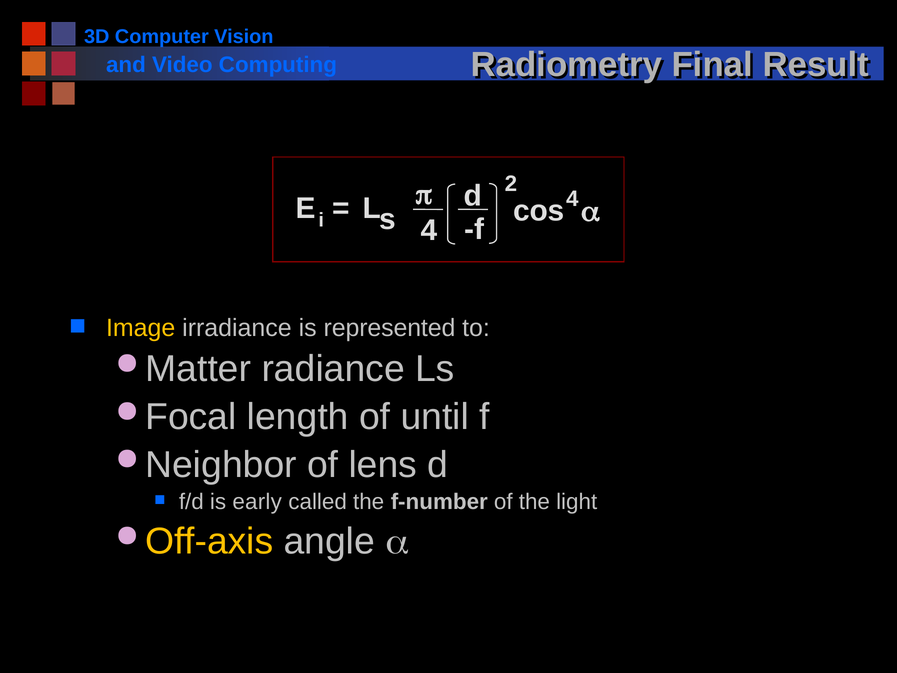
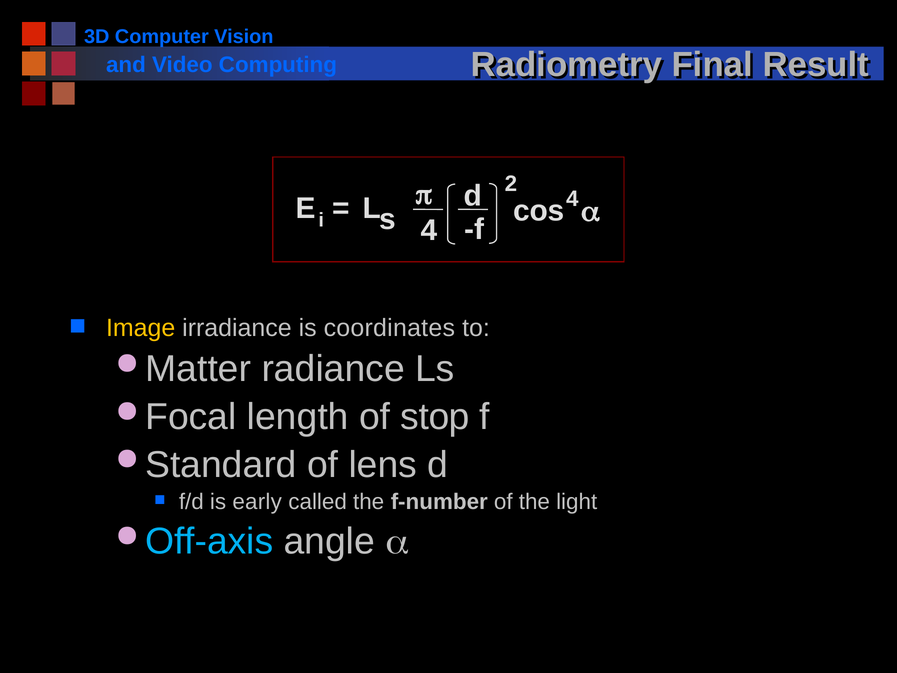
represented: represented -> coordinates
until: until -> stop
Neighbor: Neighbor -> Standard
Off-axis colour: yellow -> light blue
